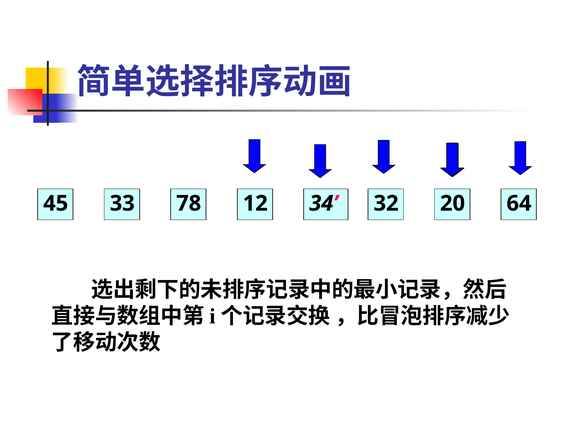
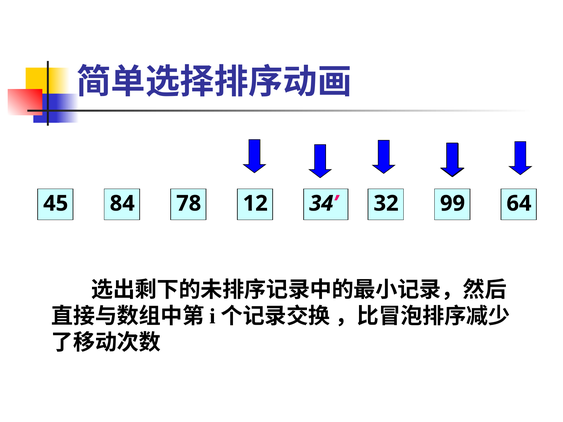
33: 33 -> 84
20: 20 -> 99
